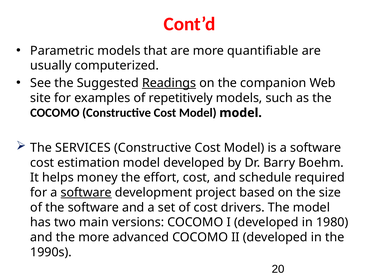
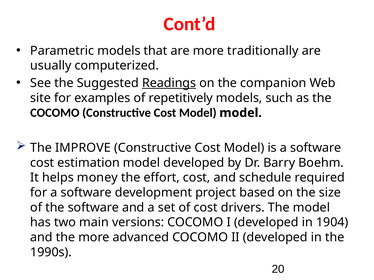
quantifiable: quantifiable -> traditionally
SERVICES: SERVICES -> IMPROVE
software at (86, 193) underline: present -> none
1980: 1980 -> 1904
